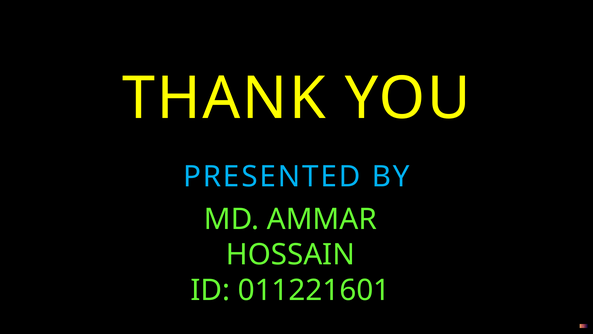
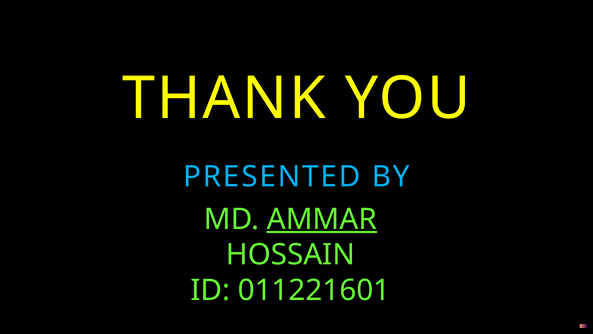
AMMAR underline: none -> present
